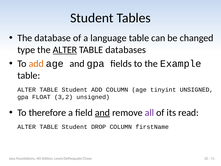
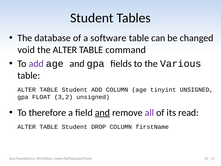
language: language -> software
type: type -> void
ALTER at (65, 50) underline: present -> none
databases: databases -> command
add at (36, 64) colour: orange -> purple
Example: Example -> Various
